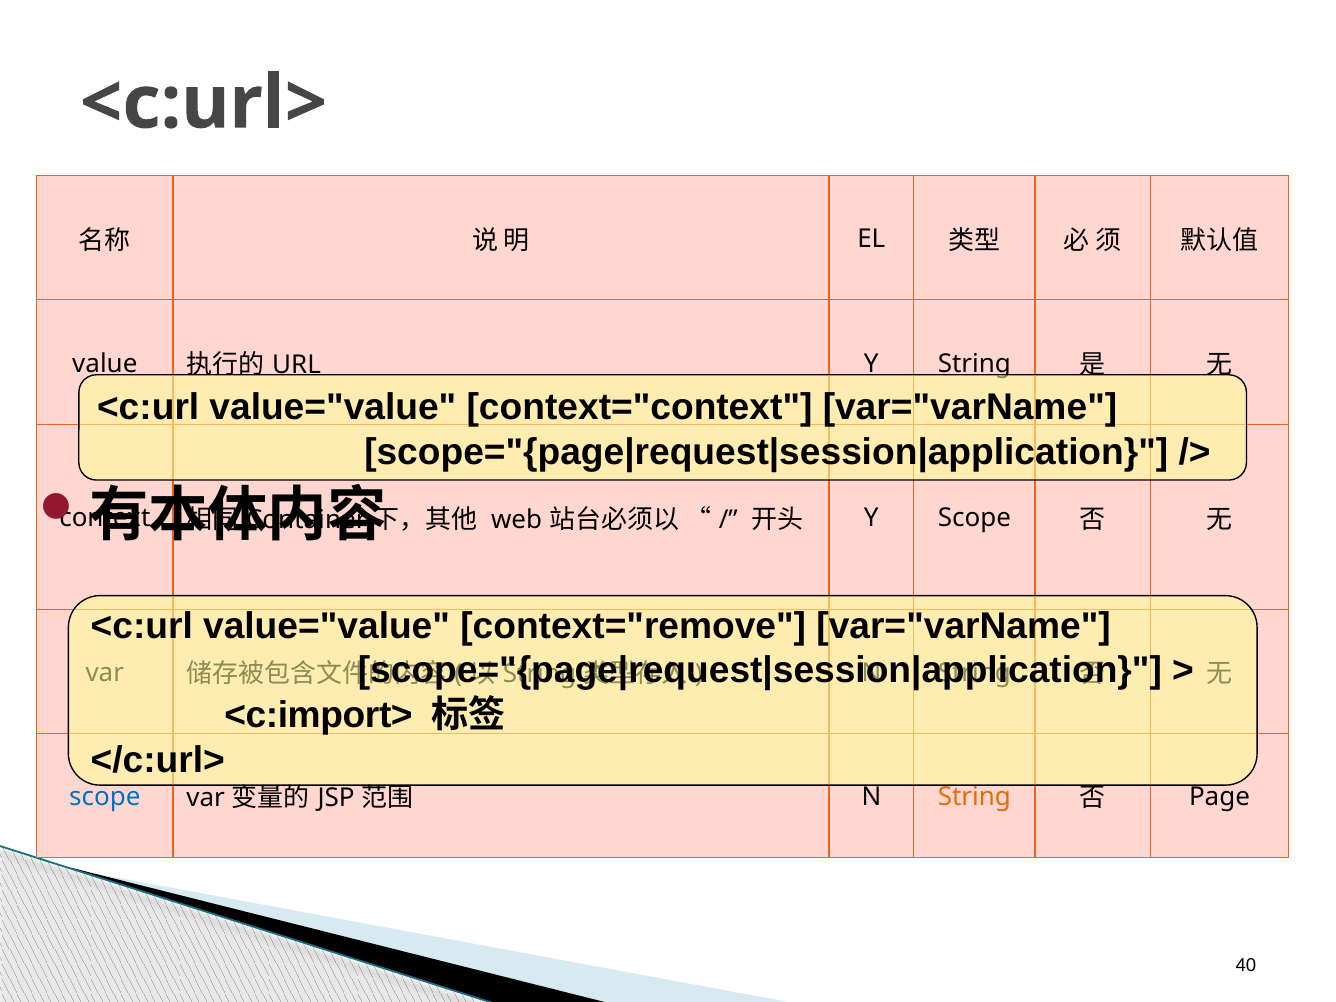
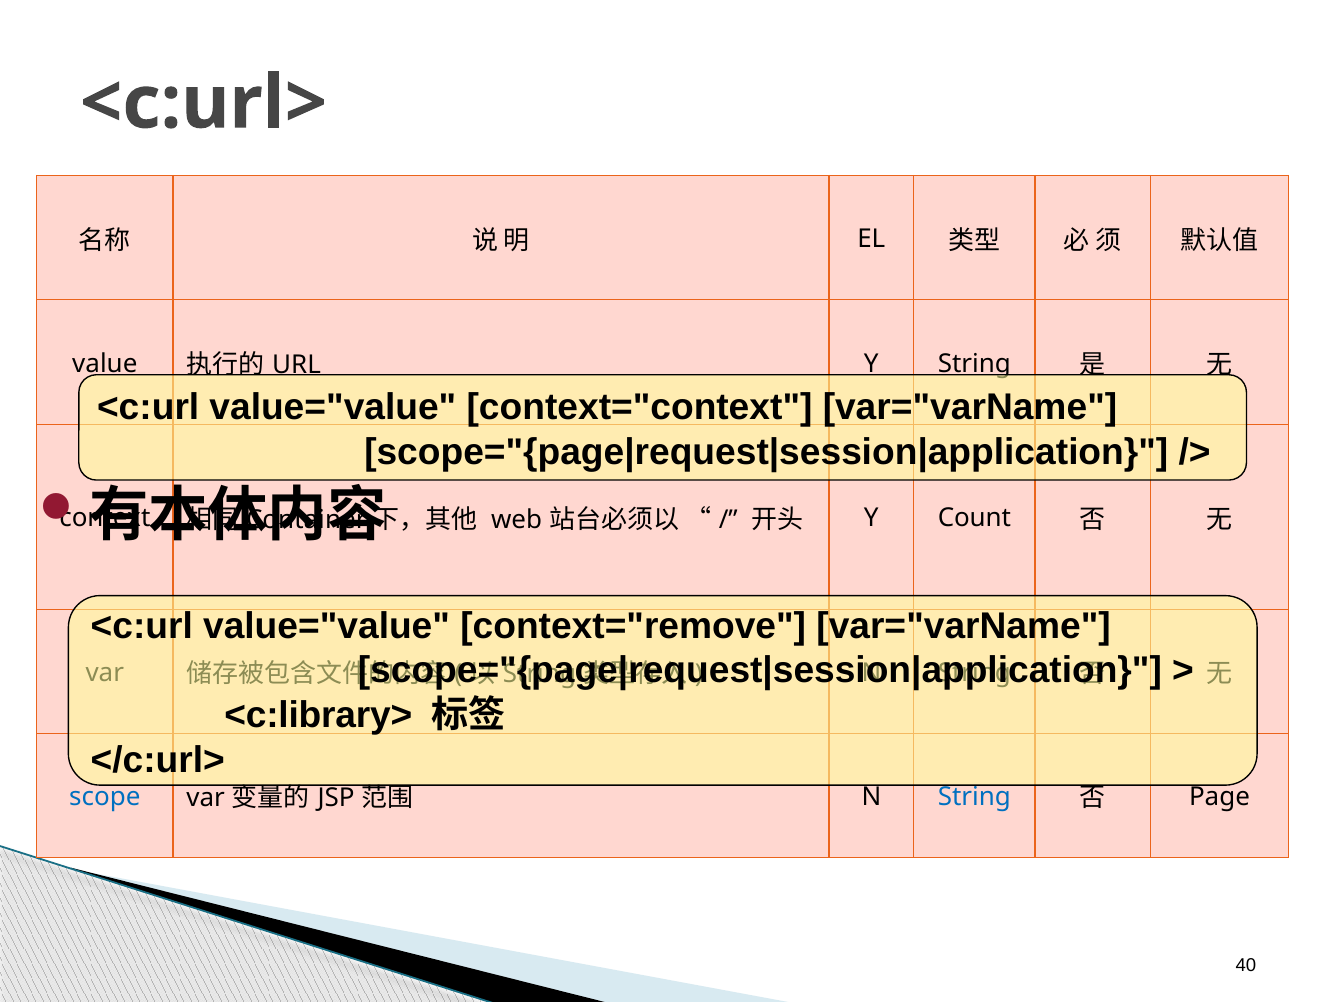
Y Scope: Scope -> Count
<c:import>: <c:import> -> <c:library>
String at (974, 797) colour: orange -> blue
